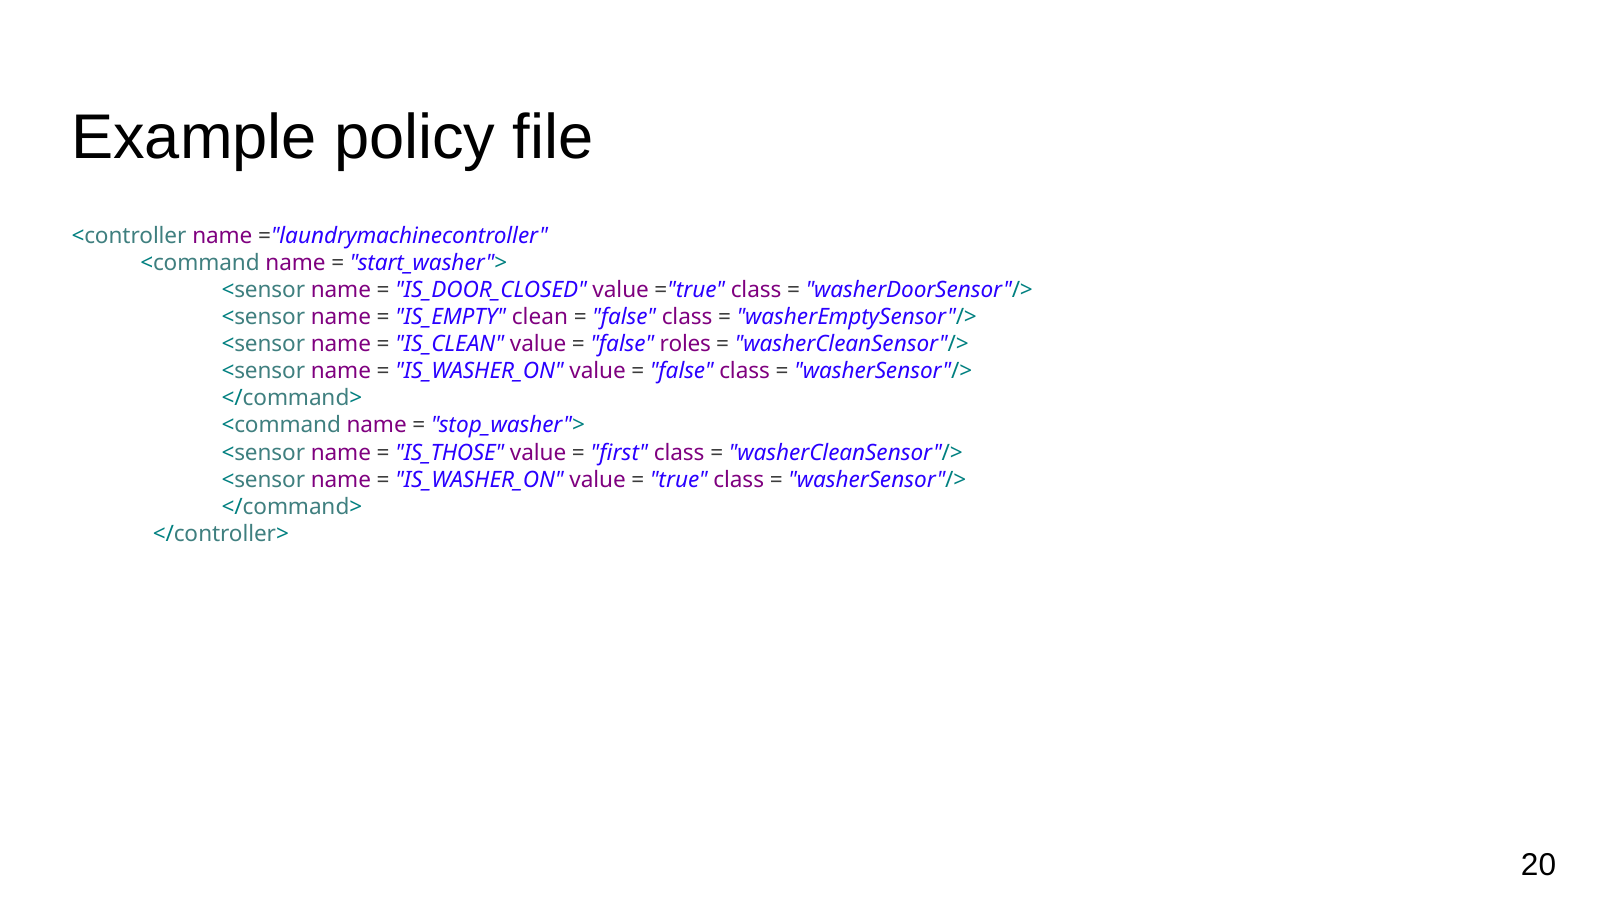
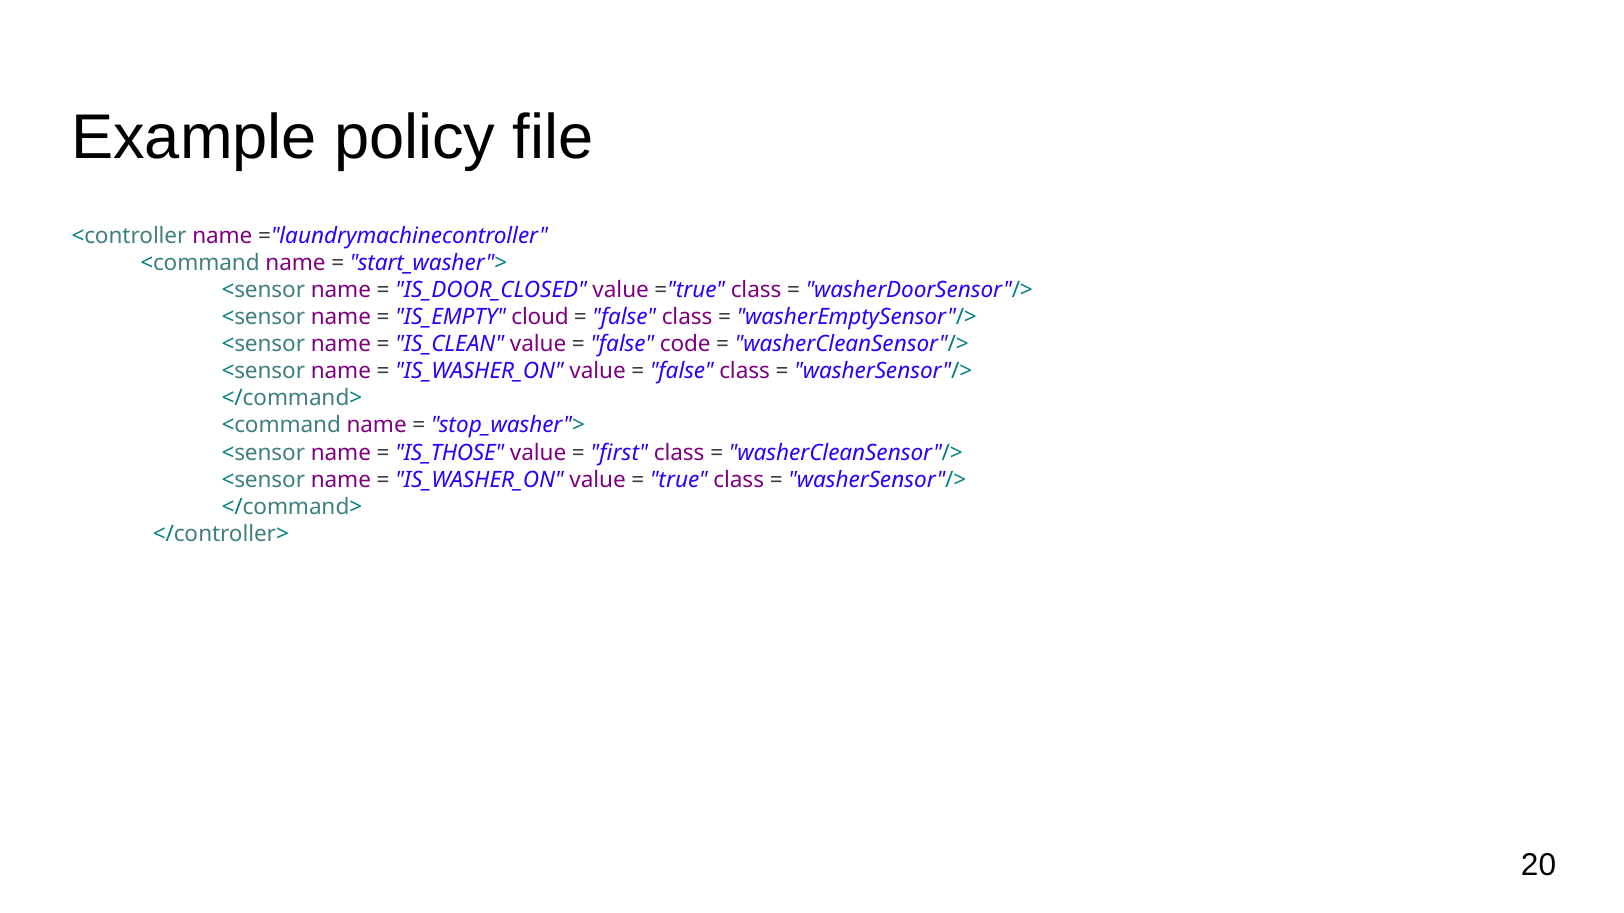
clean: clean -> cloud
roles: roles -> code
